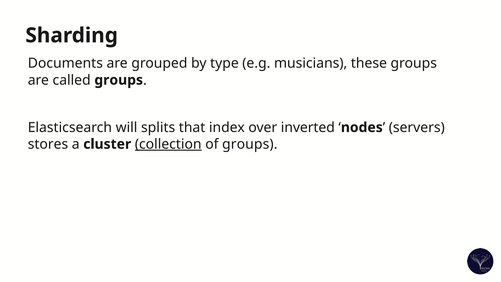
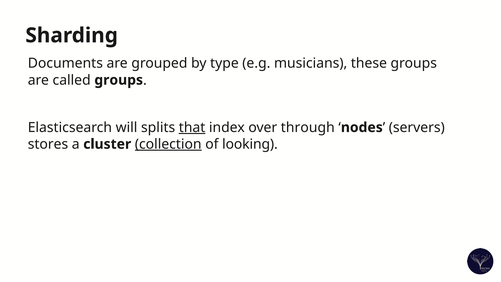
that underline: none -> present
inverted: inverted -> through
of groups: groups -> looking
